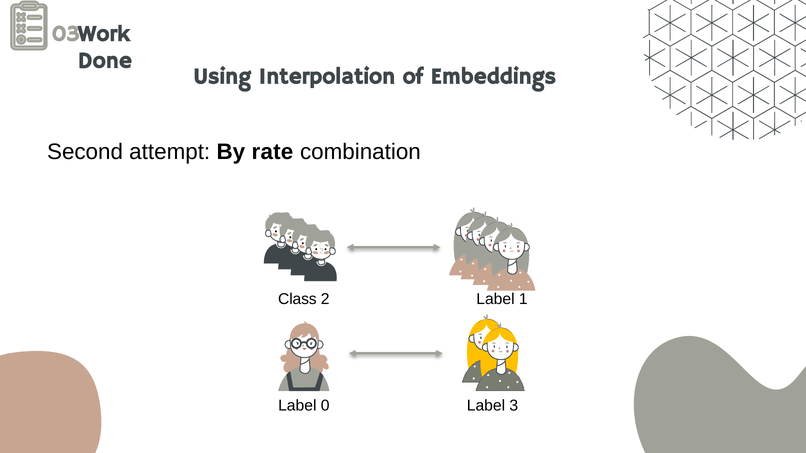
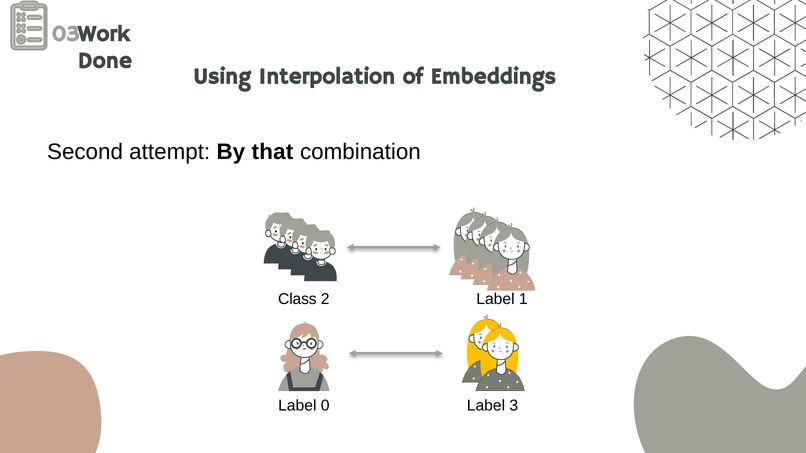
rate: rate -> that
